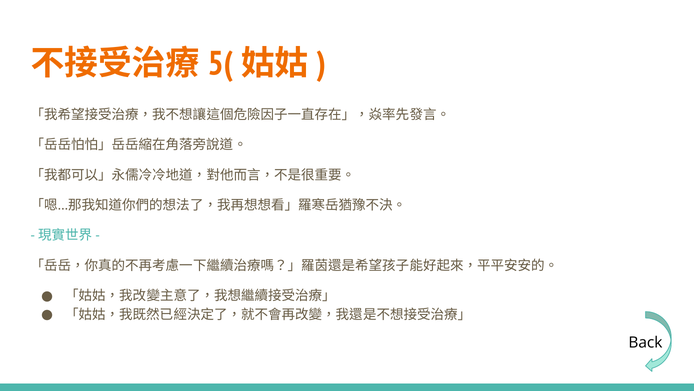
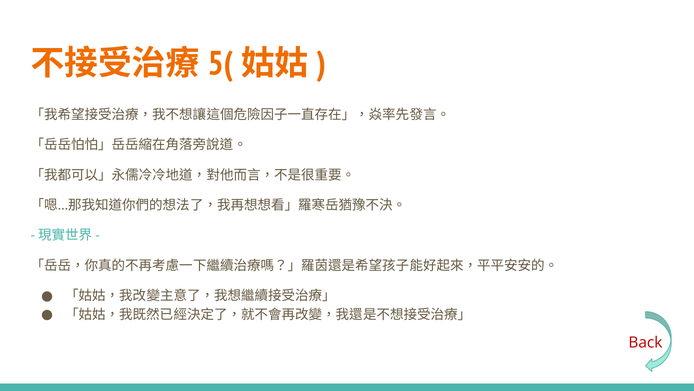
Back colour: black -> red
